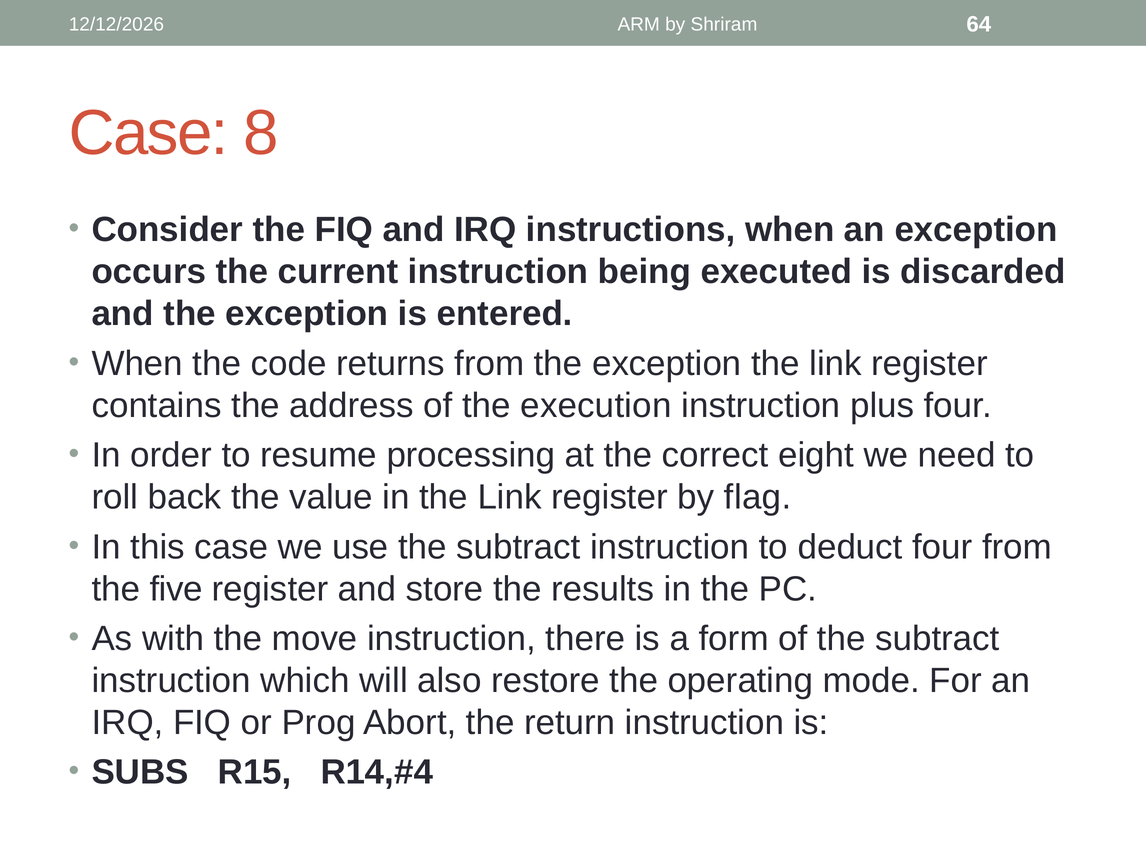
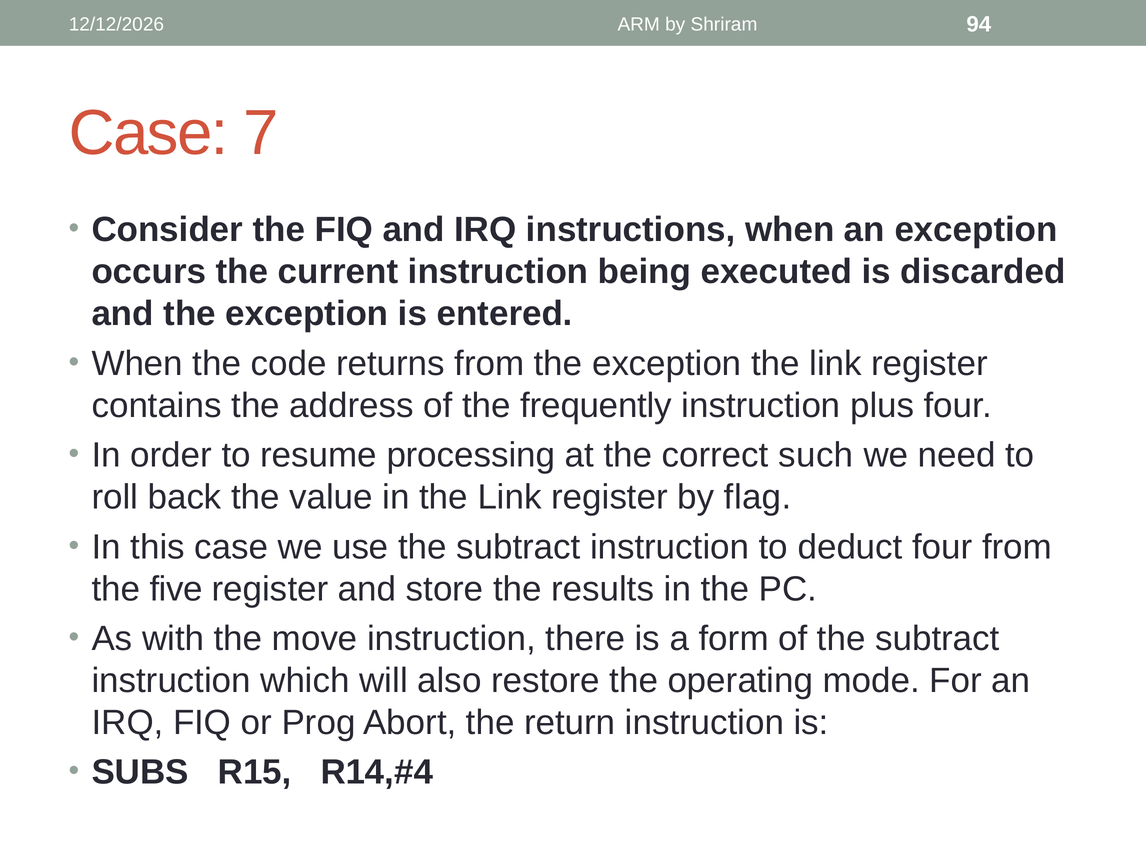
64: 64 -> 94
8: 8 -> 7
execution: execution -> frequently
eight: eight -> such
